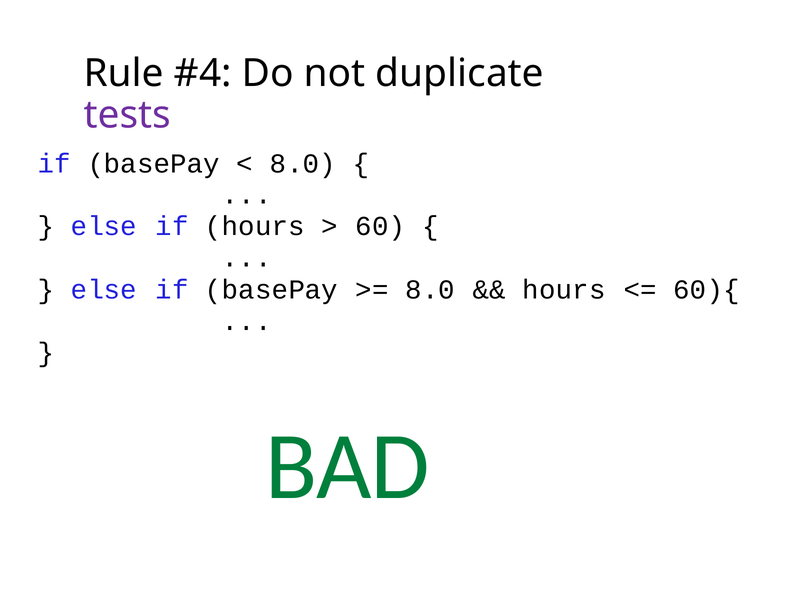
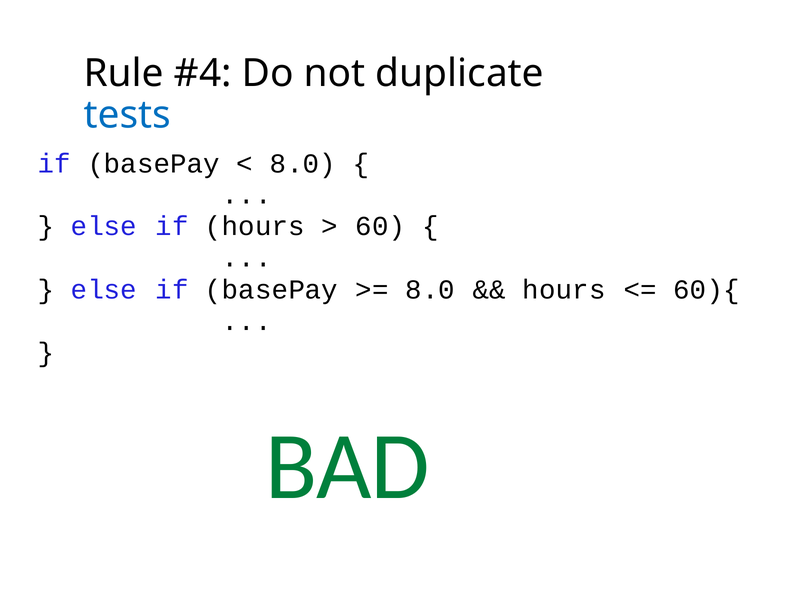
tests colour: purple -> blue
